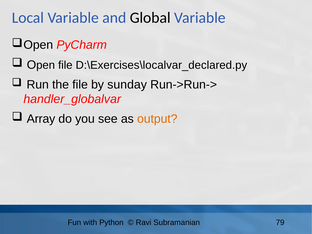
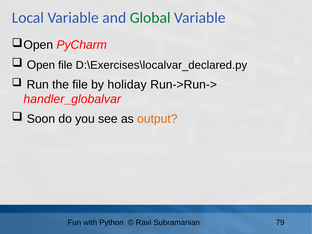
Global colour: black -> green
sunday: sunday -> holiday
Array: Array -> Soon
